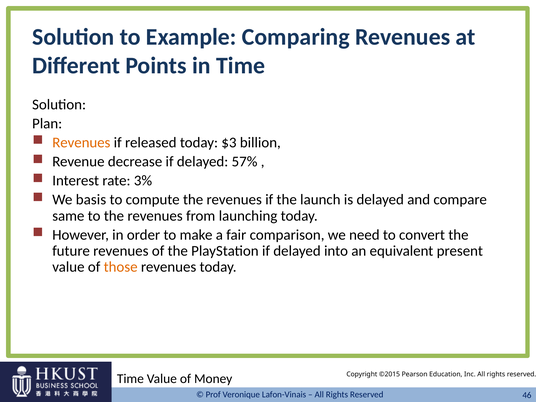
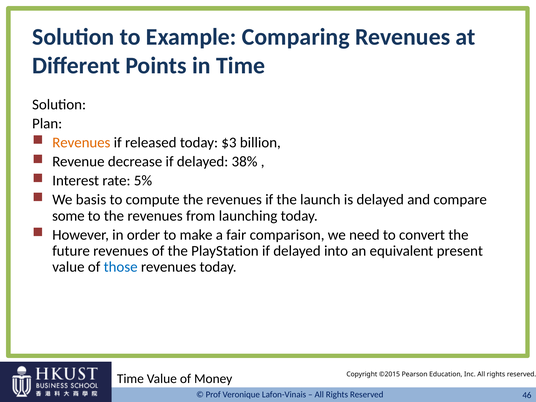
57%: 57% -> 38%
3%: 3% -> 5%
same: same -> some
those colour: orange -> blue
